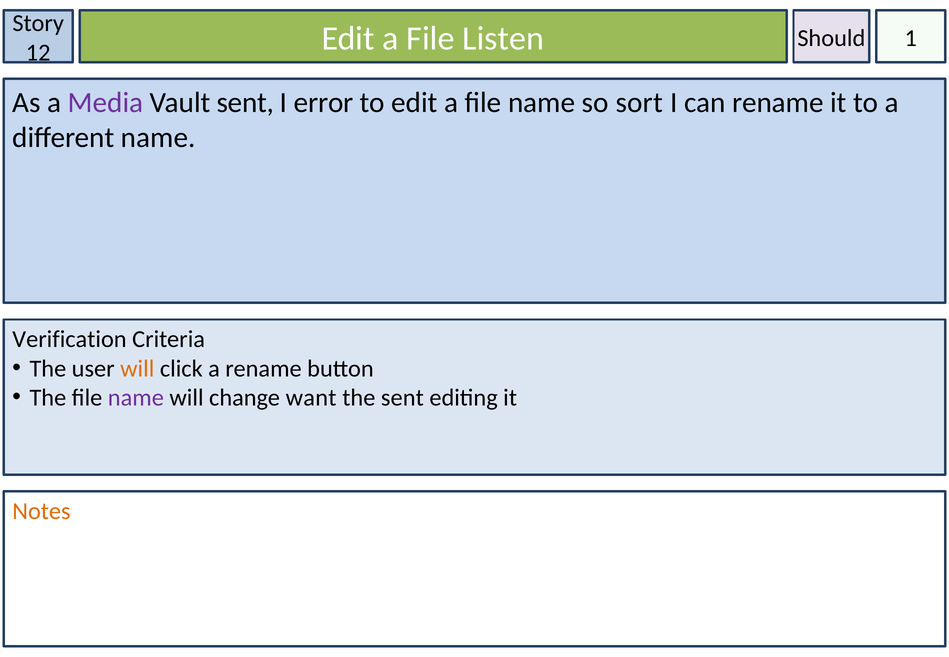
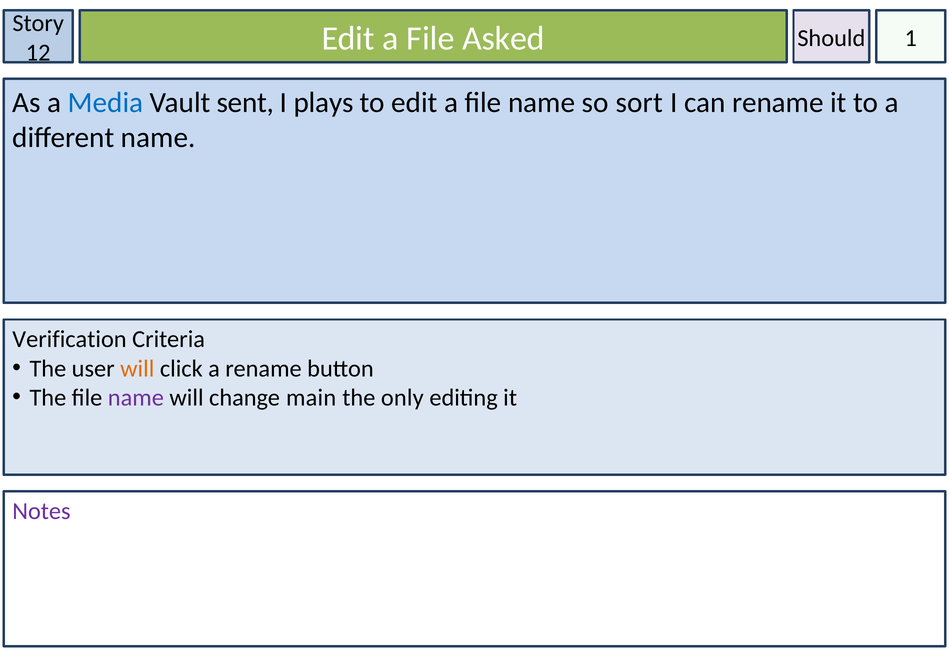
Listen: Listen -> Asked
Media colour: purple -> blue
error: error -> plays
want: want -> main
the sent: sent -> only
Notes colour: orange -> purple
